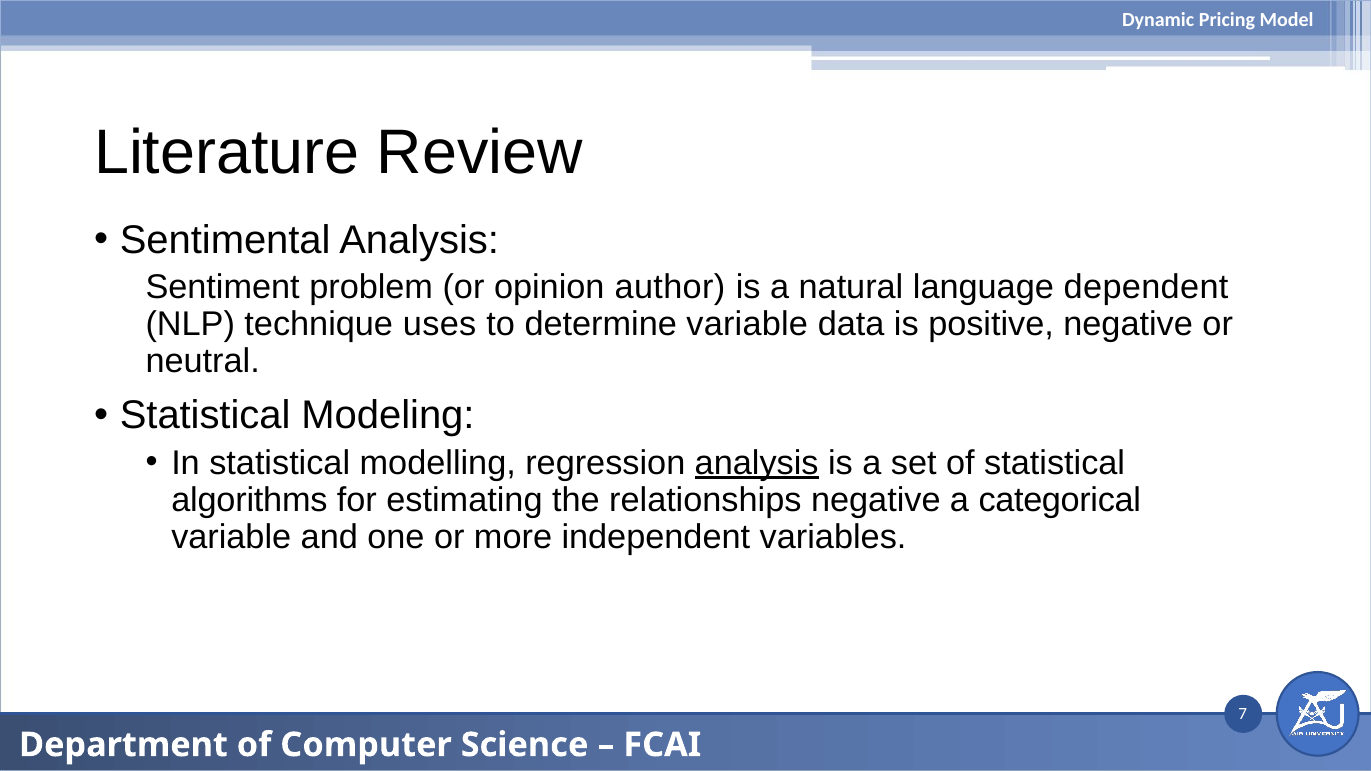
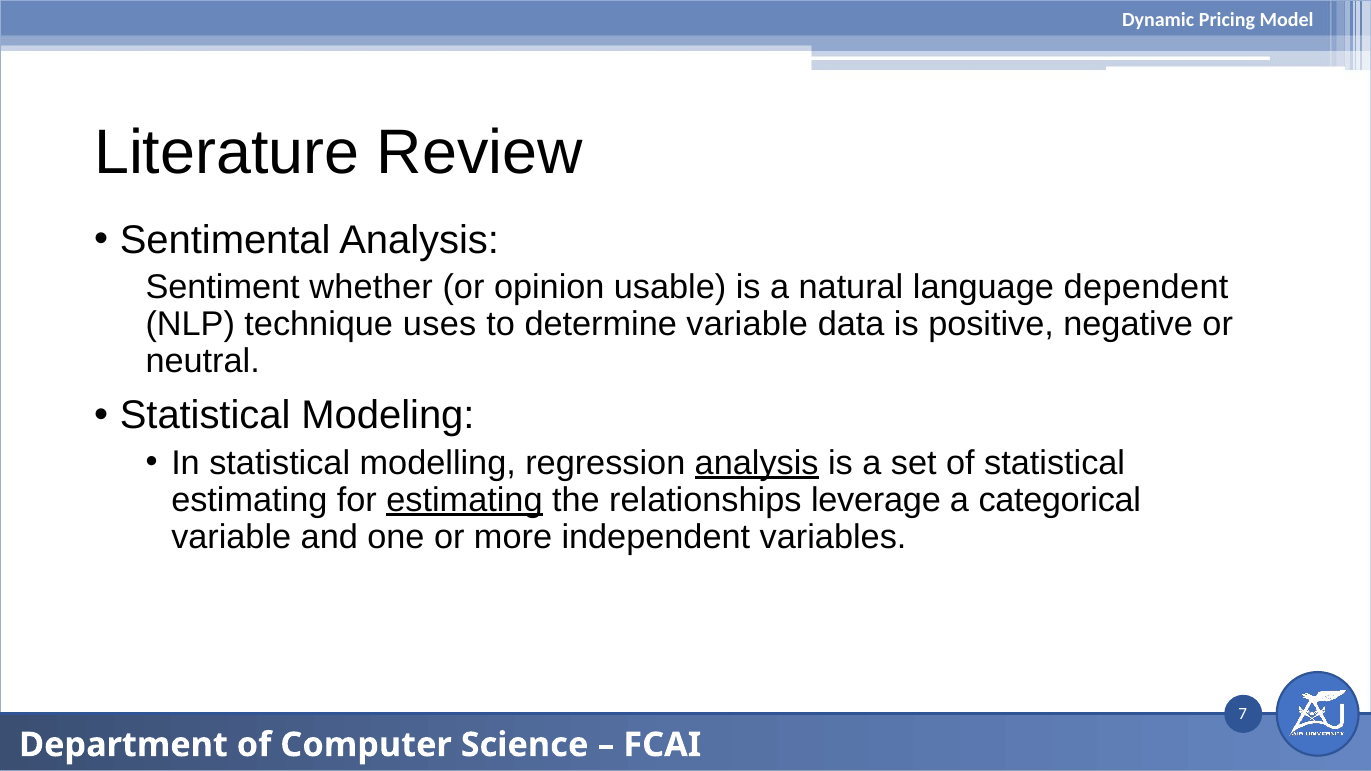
problem: problem -> whether
author: author -> usable
algorithms at (249, 500): algorithms -> estimating
estimating at (465, 500) underline: none -> present
relationships negative: negative -> leverage
